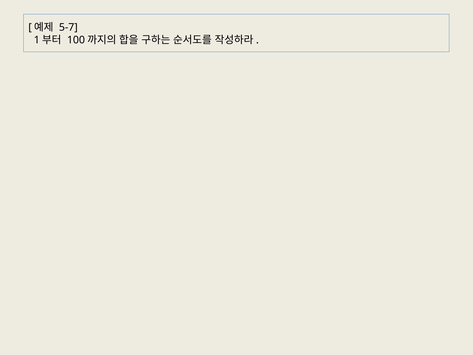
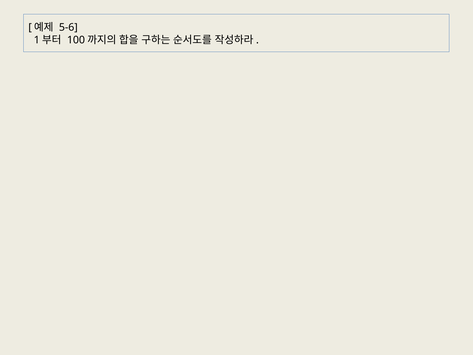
5-7: 5-7 -> 5-6
